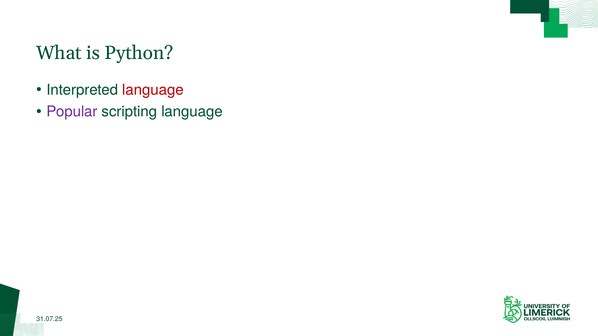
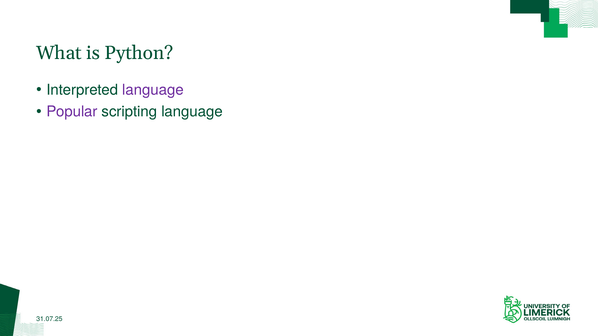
language at (153, 90) colour: red -> purple
